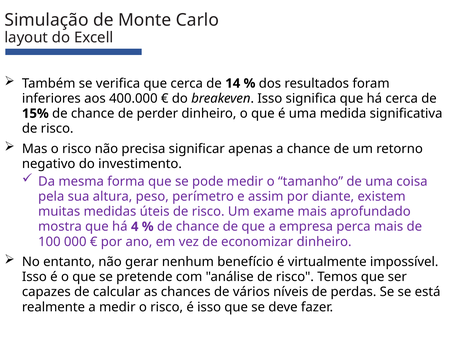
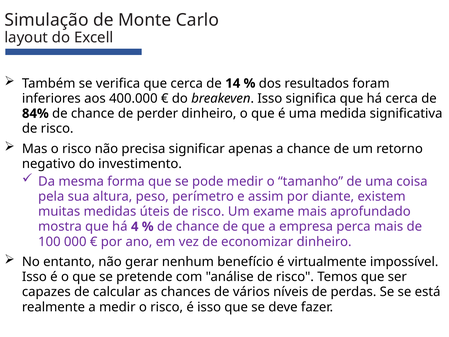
15%: 15% -> 84%
